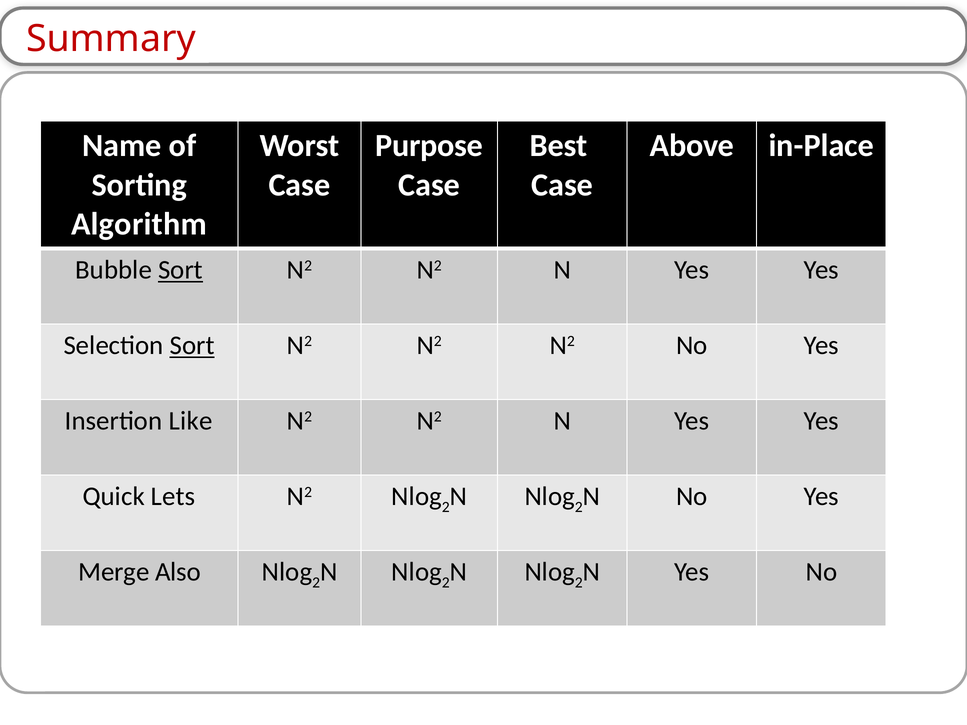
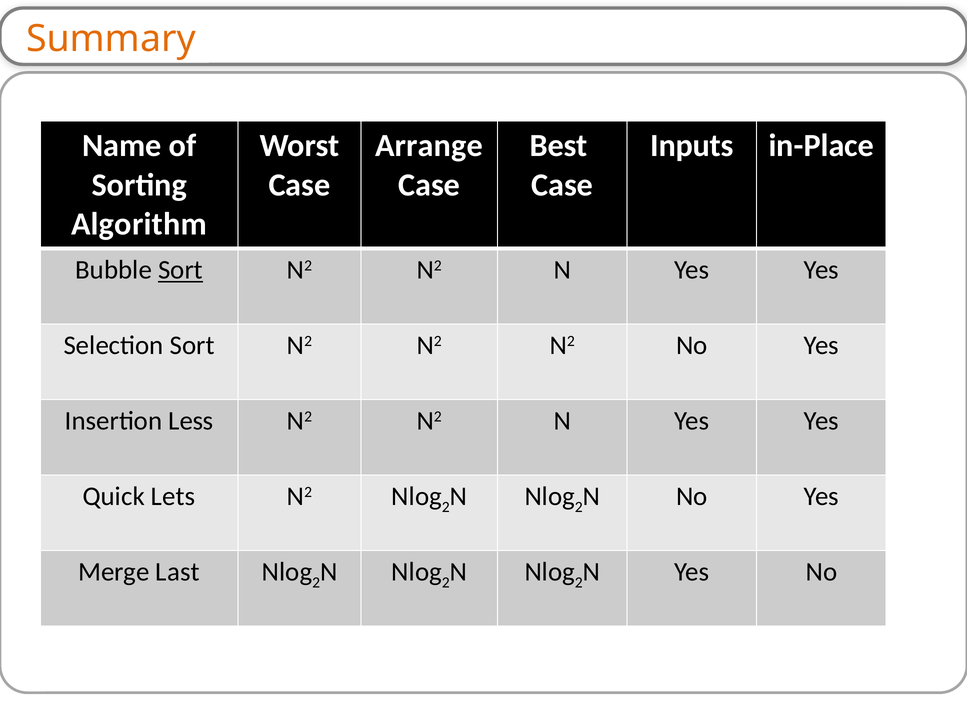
Summary colour: red -> orange
Purpose: Purpose -> Arrange
Above: Above -> Inputs
Sort at (192, 346) underline: present -> none
Like: Like -> Less
Also: Also -> Last
